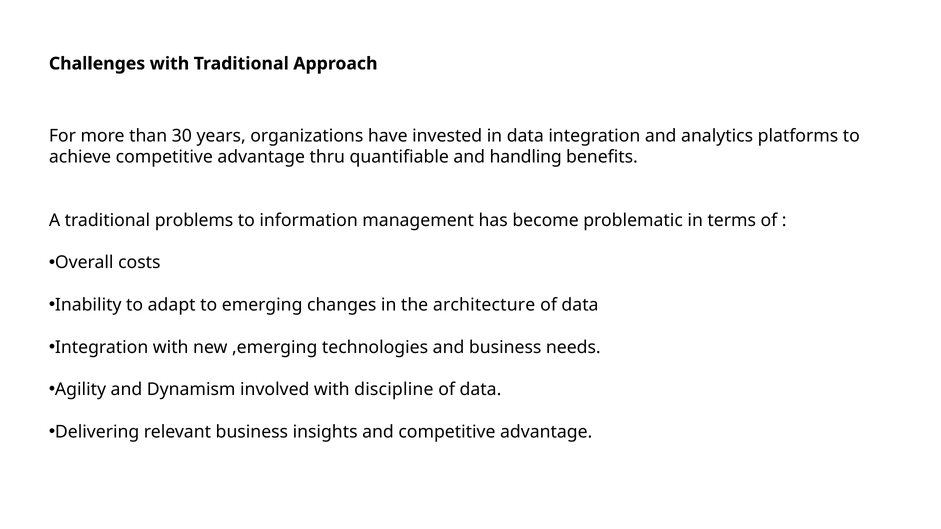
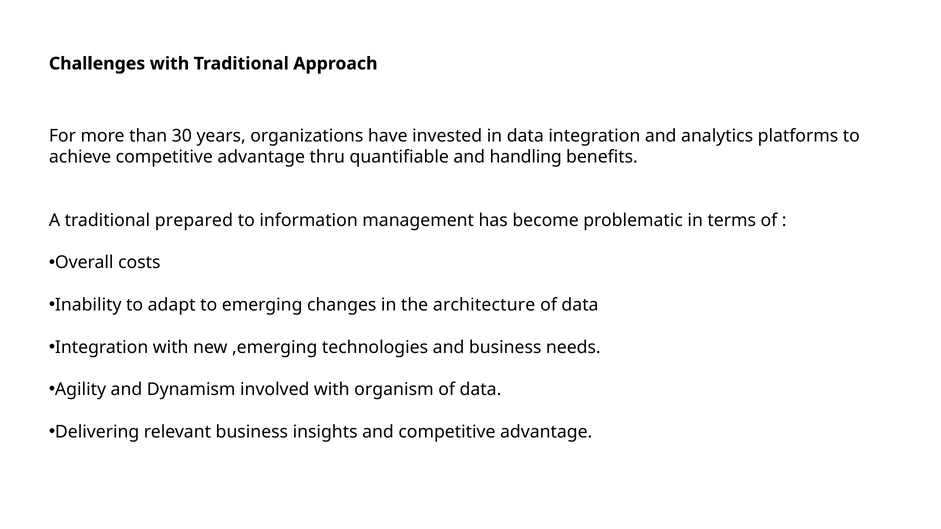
problems: problems -> prepared
discipline: discipline -> organism
